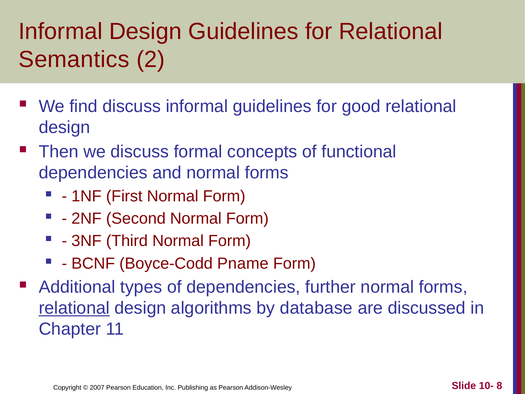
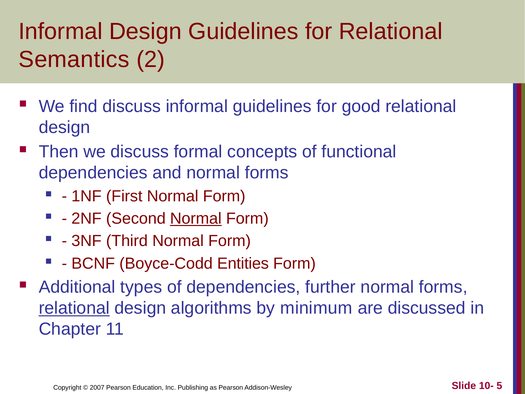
Normal at (196, 218) underline: none -> present
Pname: Pname -> Entities
database: database -> minimum
8: 8 -> 5
